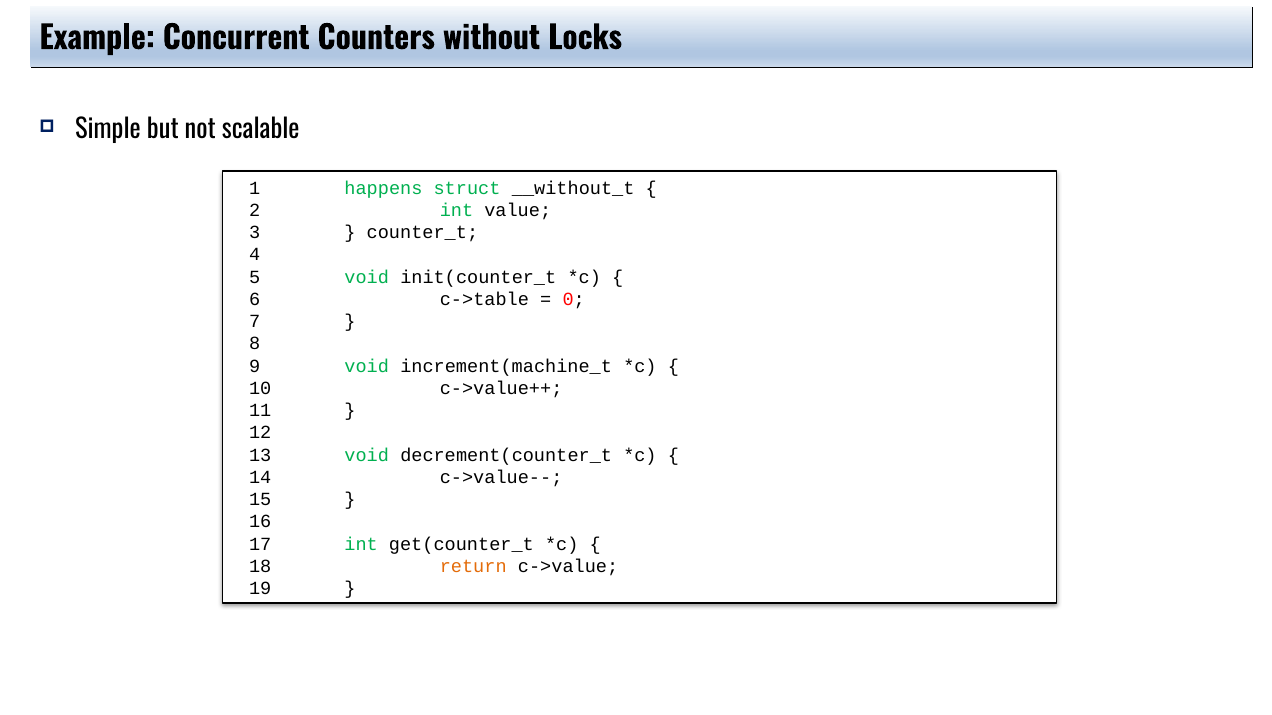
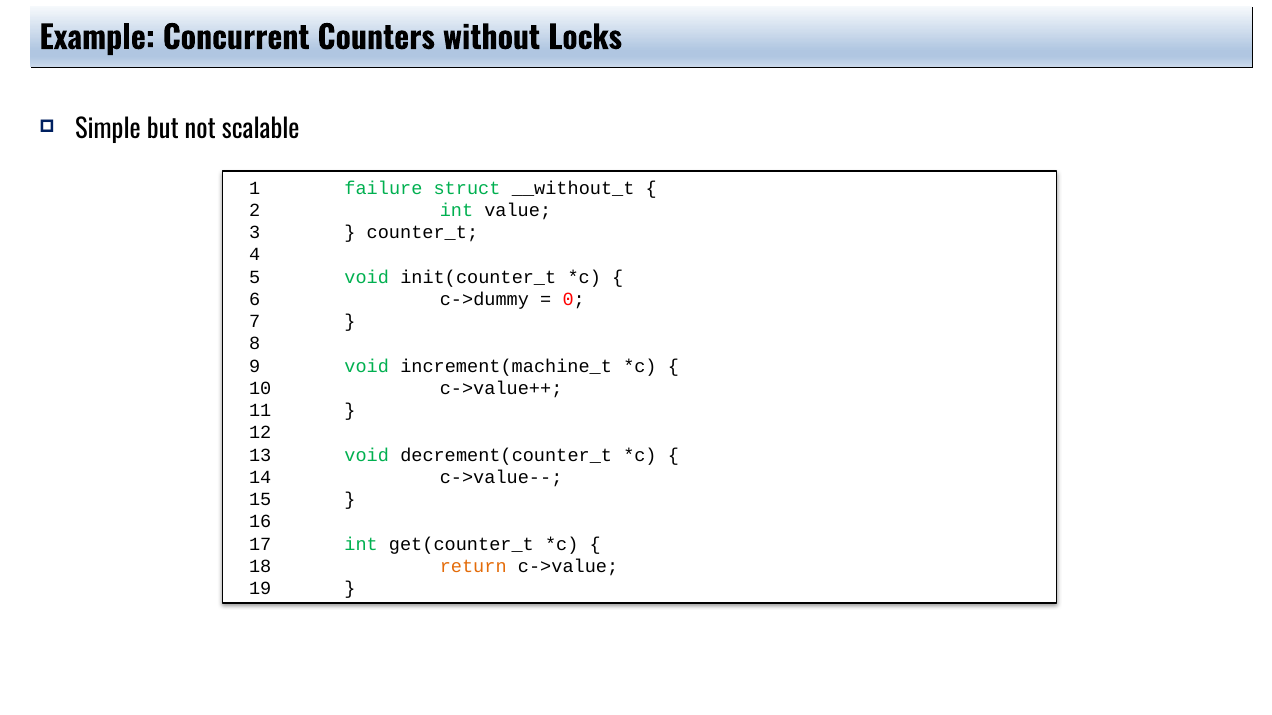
happens: happens -> failure
c->table: c->table -> c->dummy
